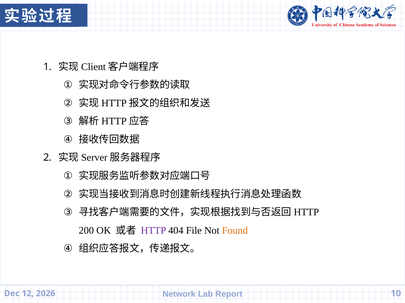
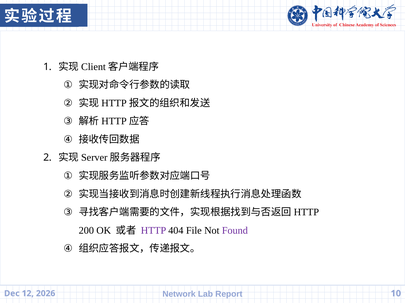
Found colour: orange -> purple
